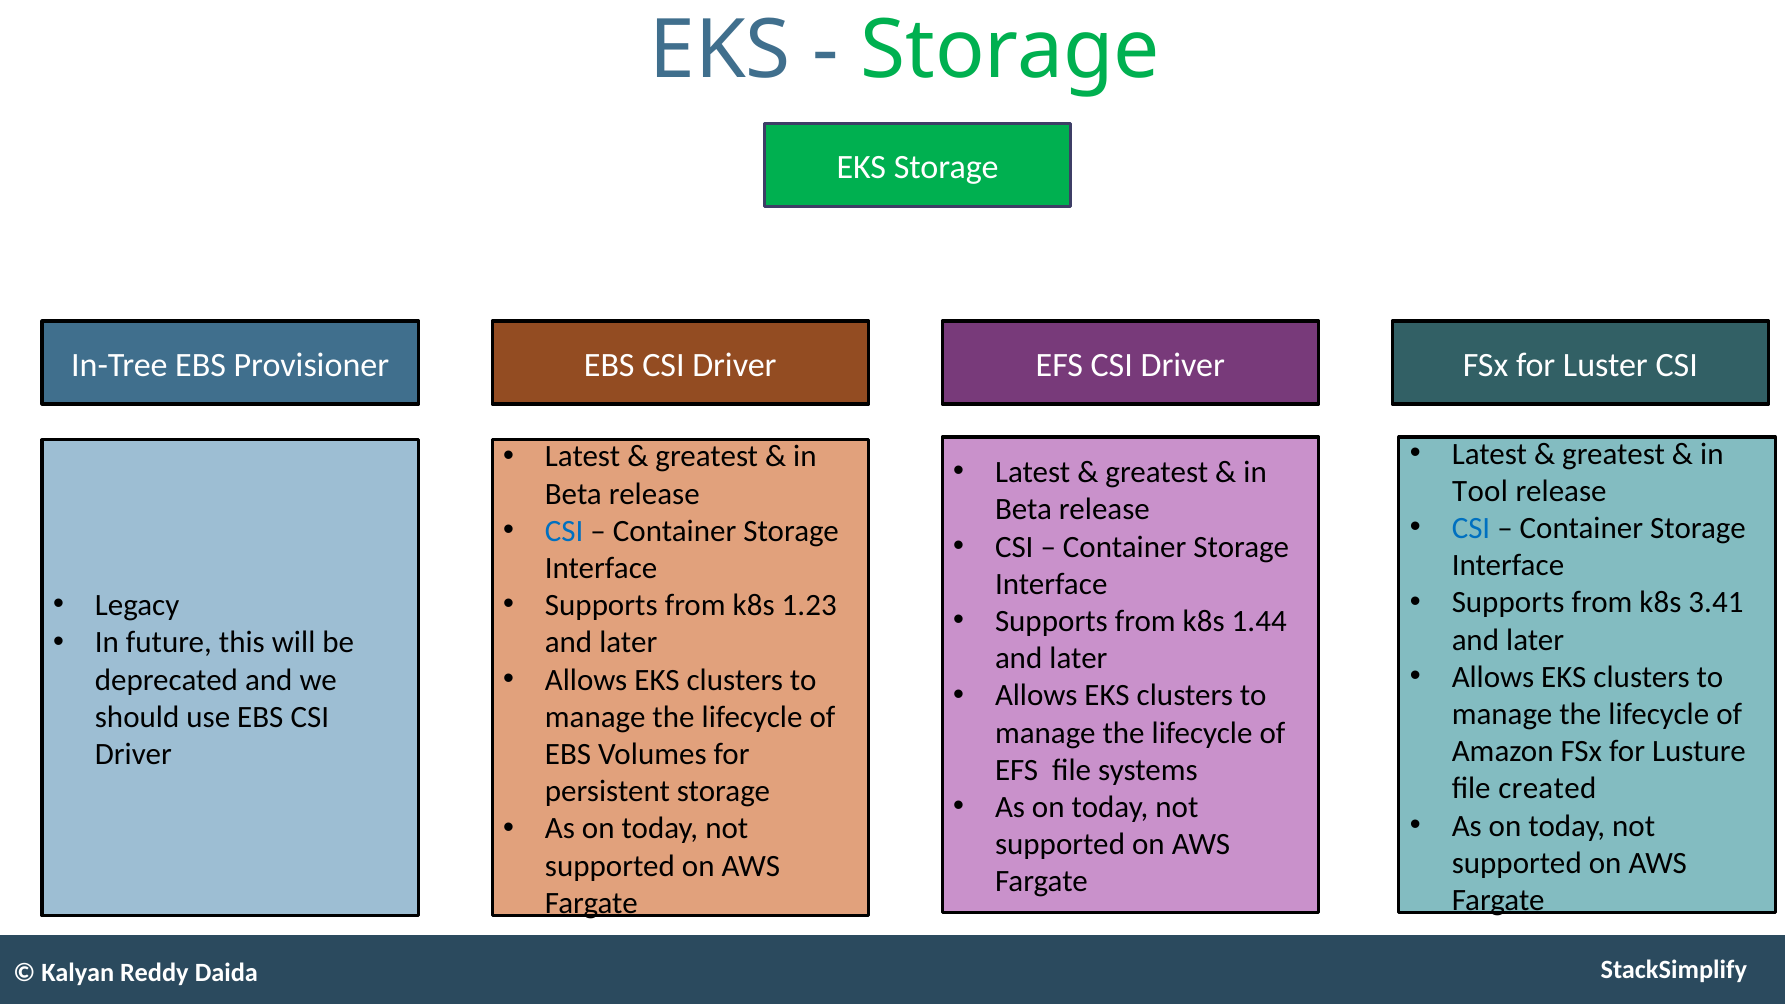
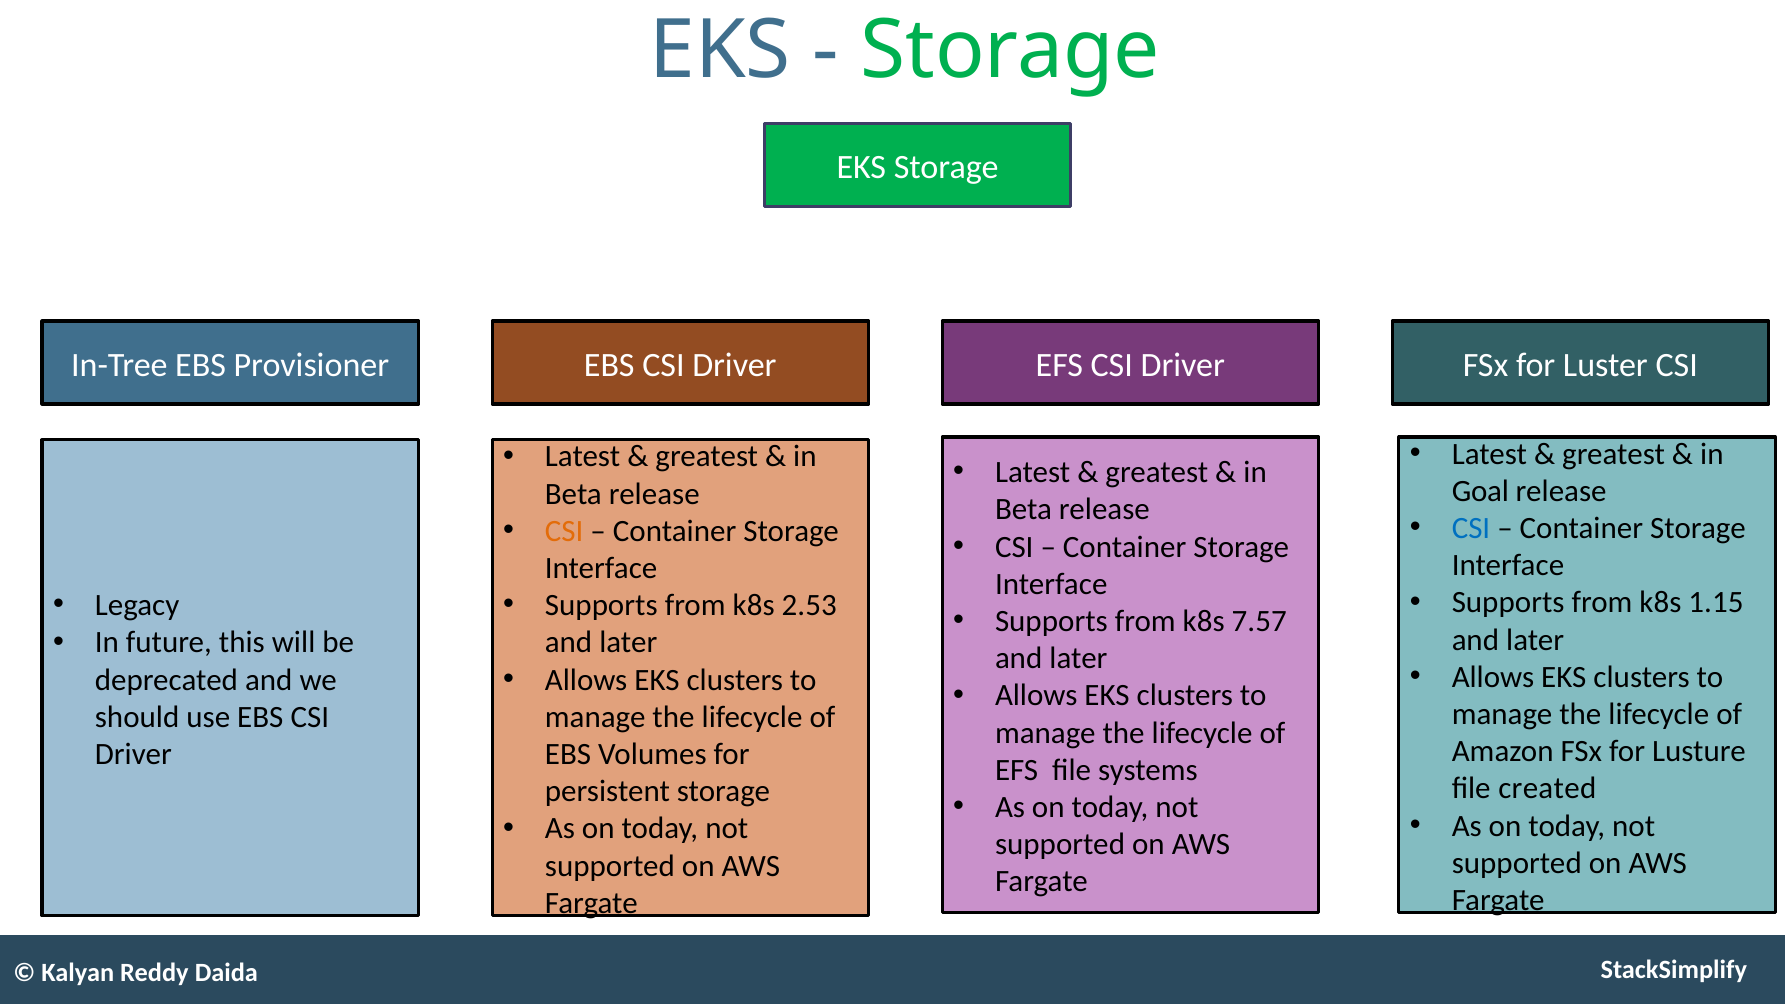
Tool: Tool -> Goal
CSI at (564, 531) colour: blue -> orange
3.41: 3.41 -> 1.15
1.23: 1.23 -> 2.53
1.44: 1.44 -> 7.57
